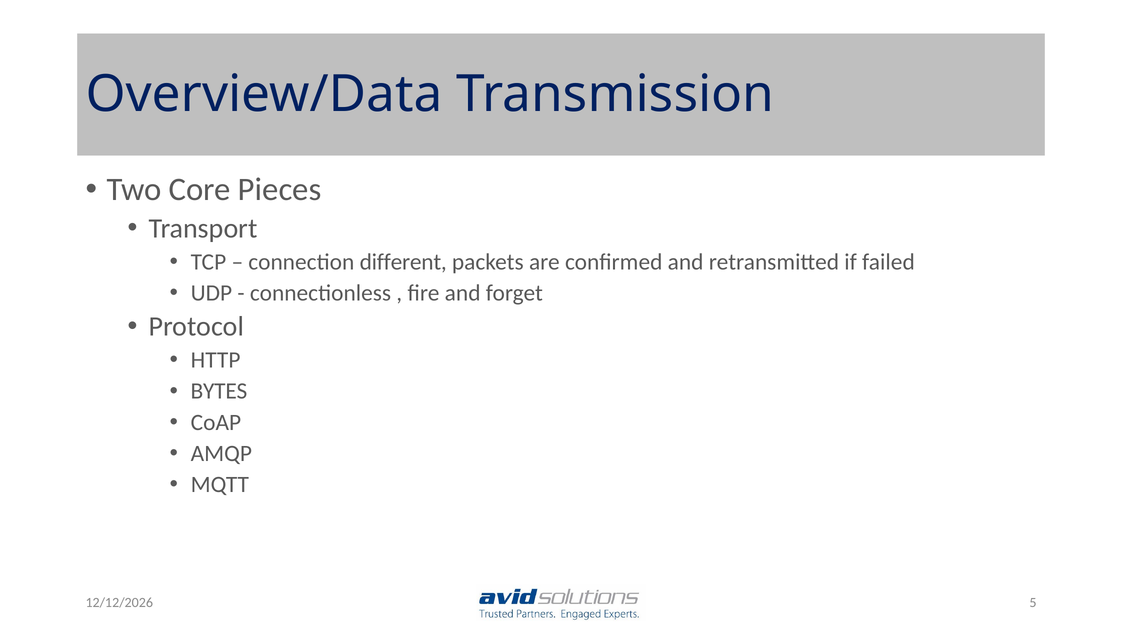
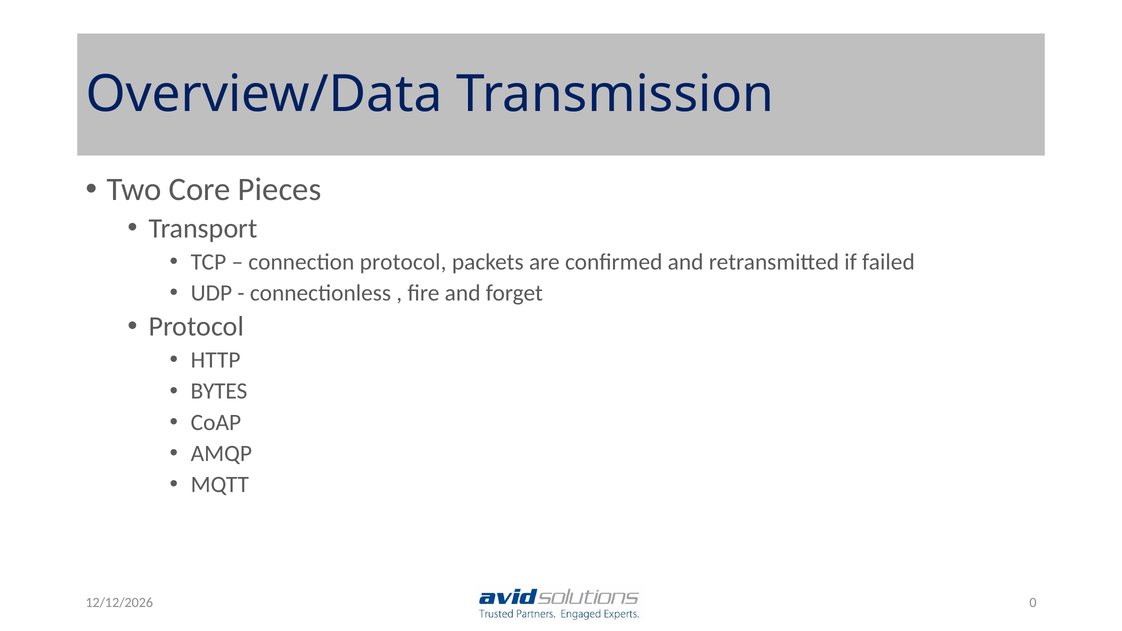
connection different: different -> protocol
5: 5 -> 0
